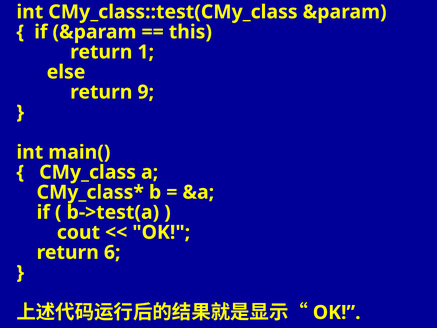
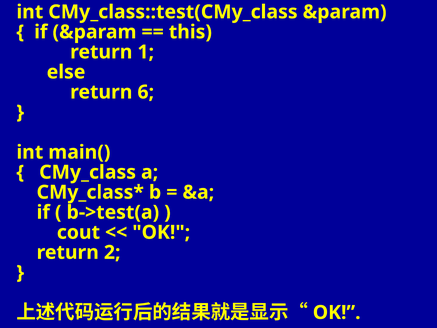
9: 9 -> 6
6: 6 -> 2
